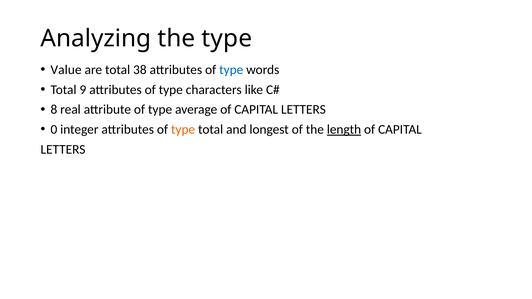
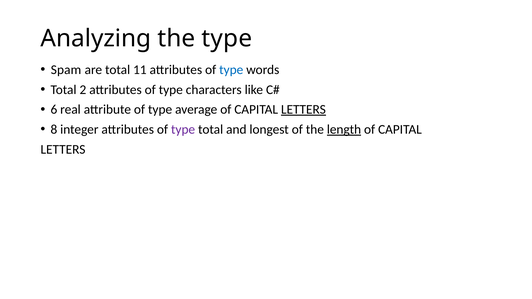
Value: Value -> Spam
38: 38 -> 11
9: 9 -> 2
8: 8 -> 6
LETTERS at (303, 110) underline: none -> present
0: 0 -> 8
type at (183, 130) colour: orange -> purple
